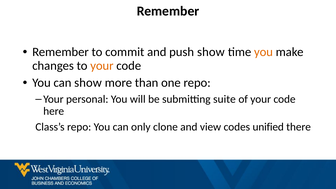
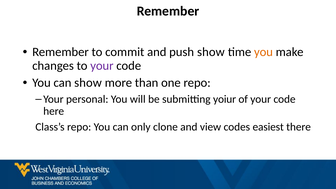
your at (102, 66) colour: orange -> purple
suite: suite -> yoiur
unified: unified -> easiest
